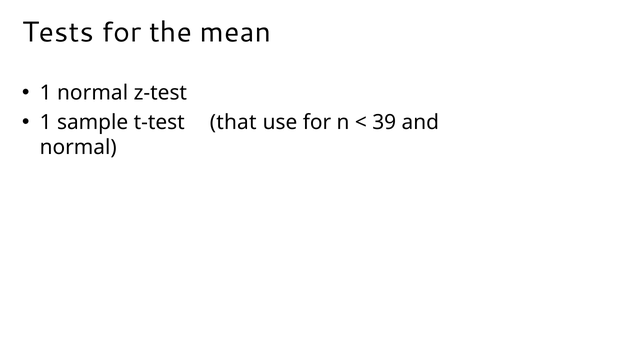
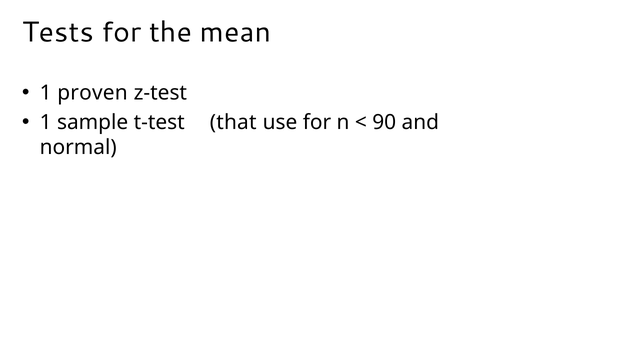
1 normal: normal -> proven
39: 39 -> 90
